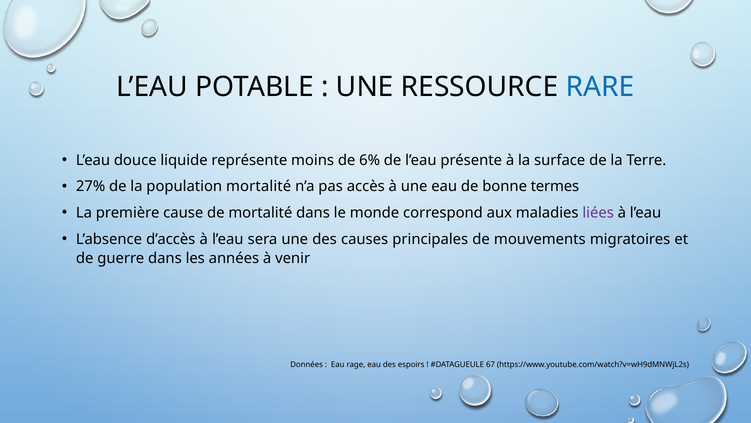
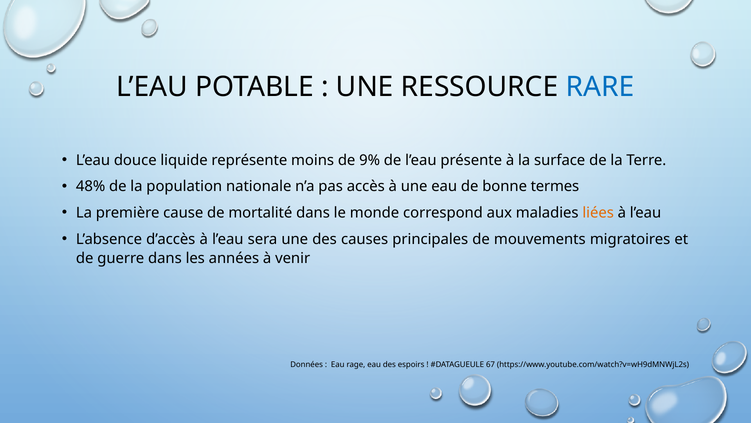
6%: 6% -> 9%
27%: 27% -> 48%
population mortalité: mortalité -> nationale
liées colour: purple -> orange
